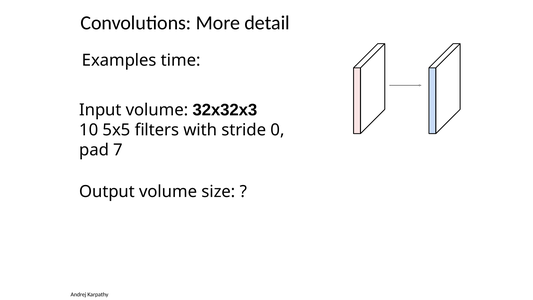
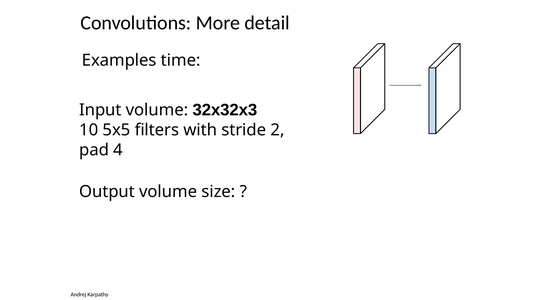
0: 0 -> 2
7: 7 -> 4
